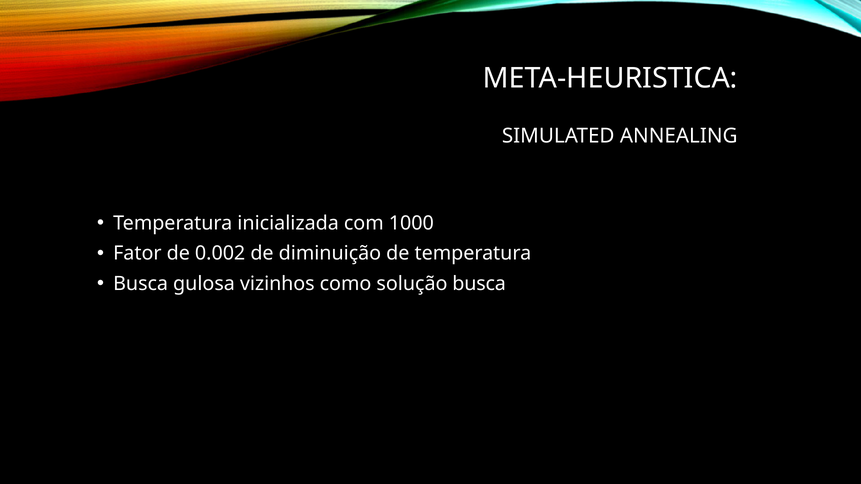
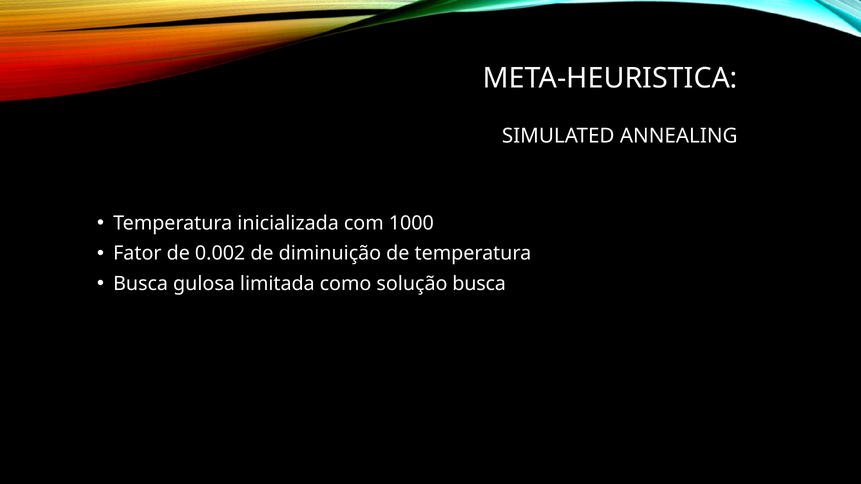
vizinhos: vizinhos -> limitada
